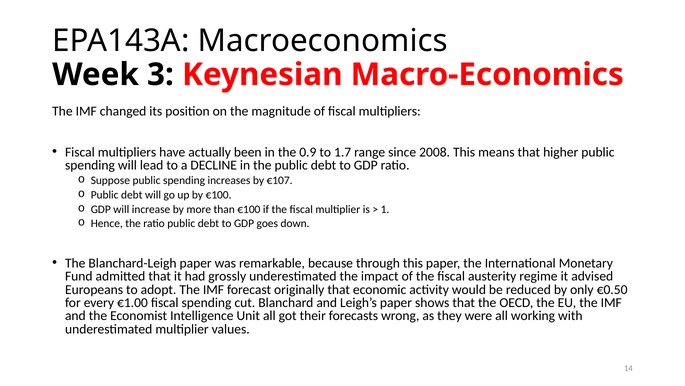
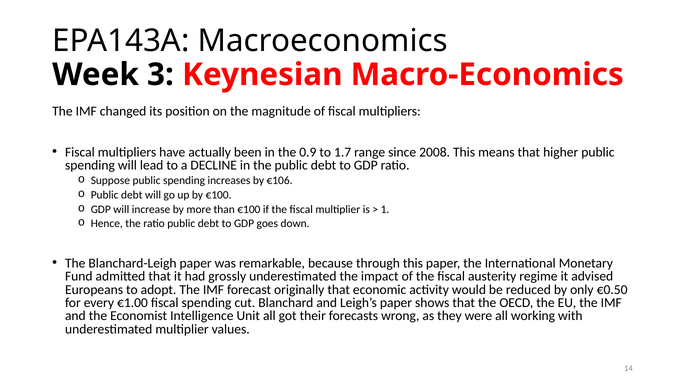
€107: €107 -> €106
